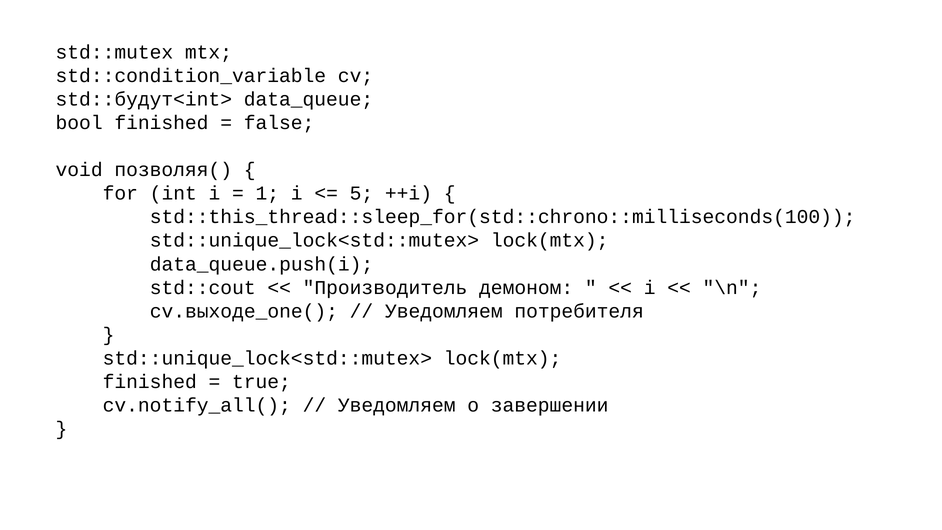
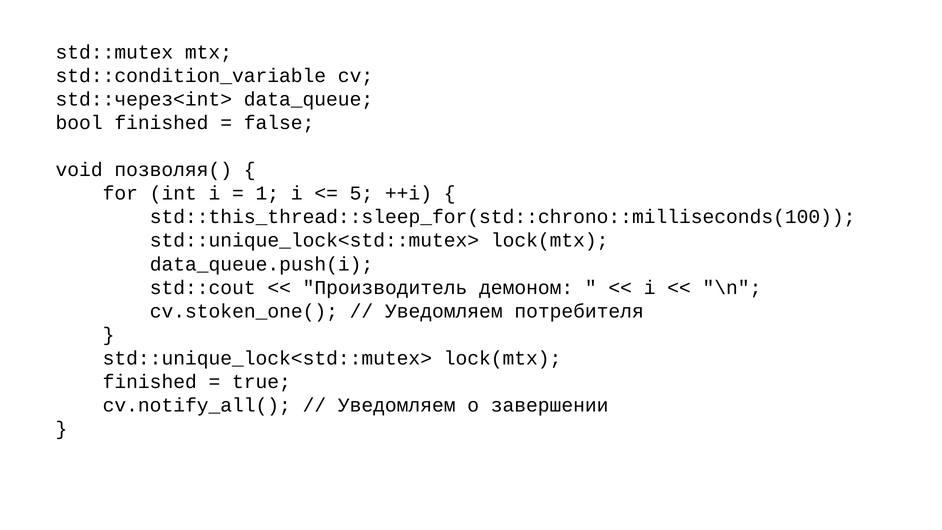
std::будут<int>: std::будут<int> -> std::через<int>
cv.выходе_one(: cv.выходе_one( -> cv.stoken_one(
